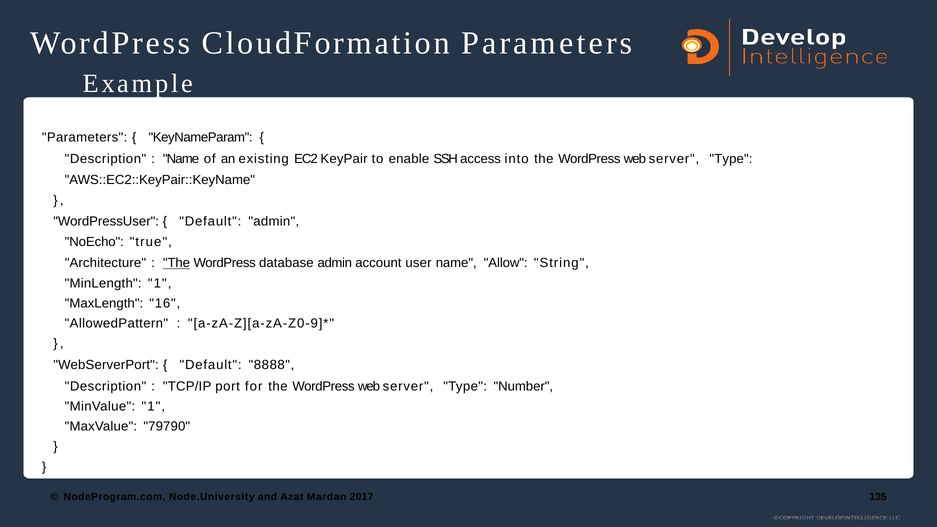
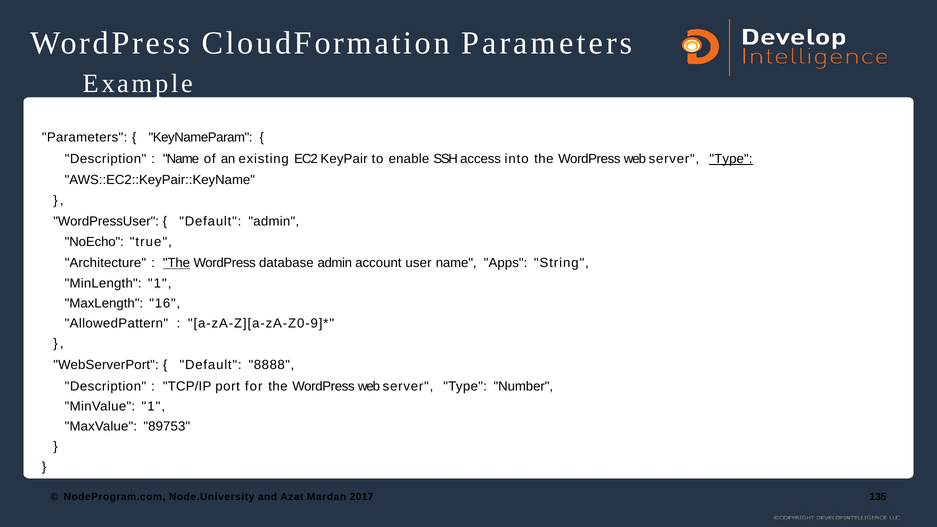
Type at (731, 159) underline: none -> present
Allow: Allow -> Apps
79790: 79790 -> 89753
